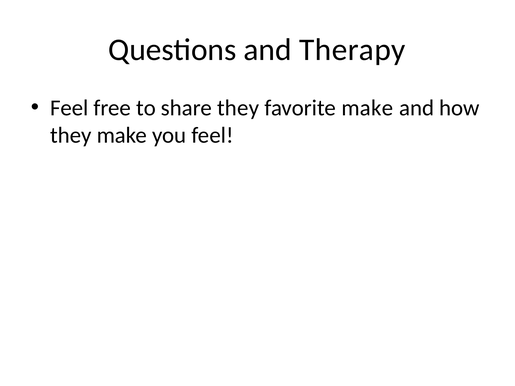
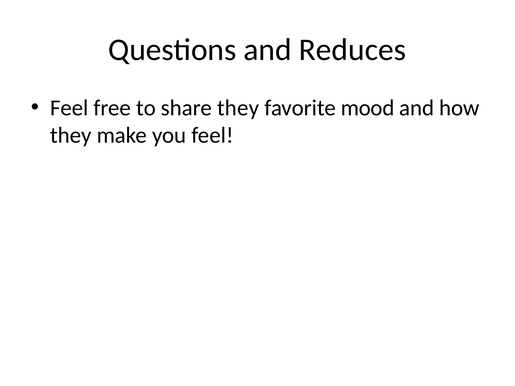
Therapy: Therapy -> Reduces
favorite make: make -> mood
